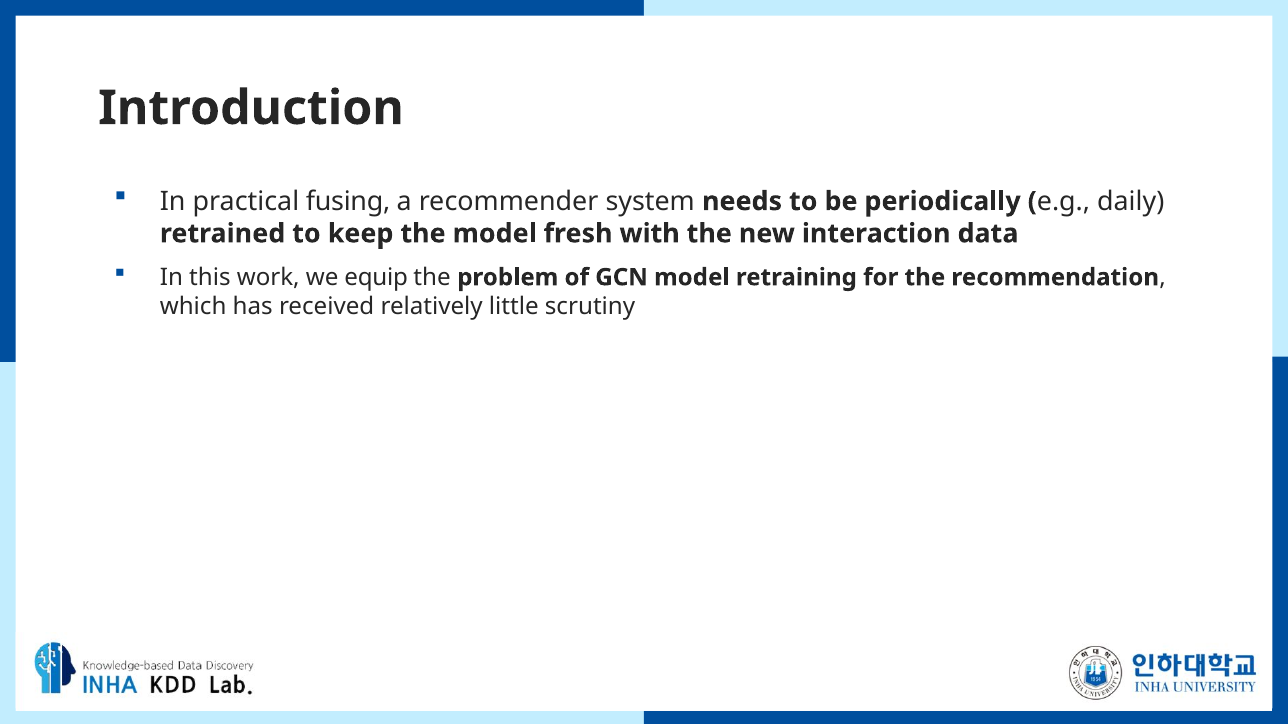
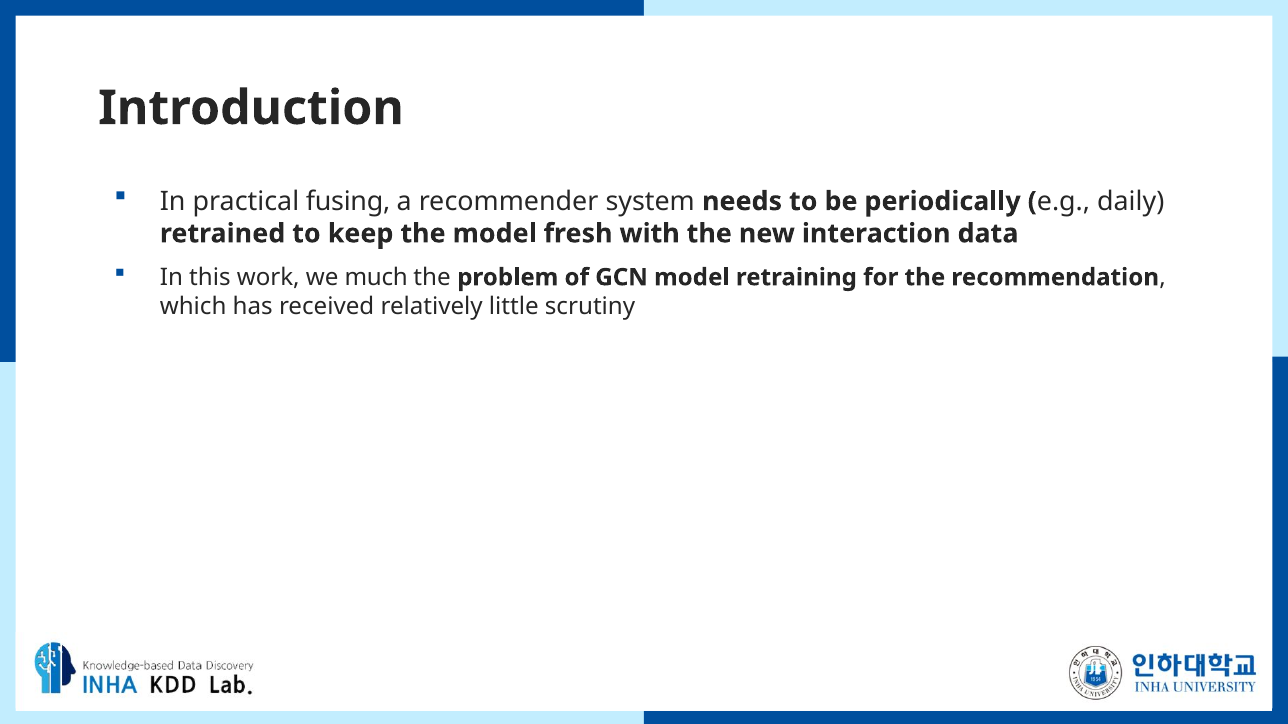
equip: equip -> much
